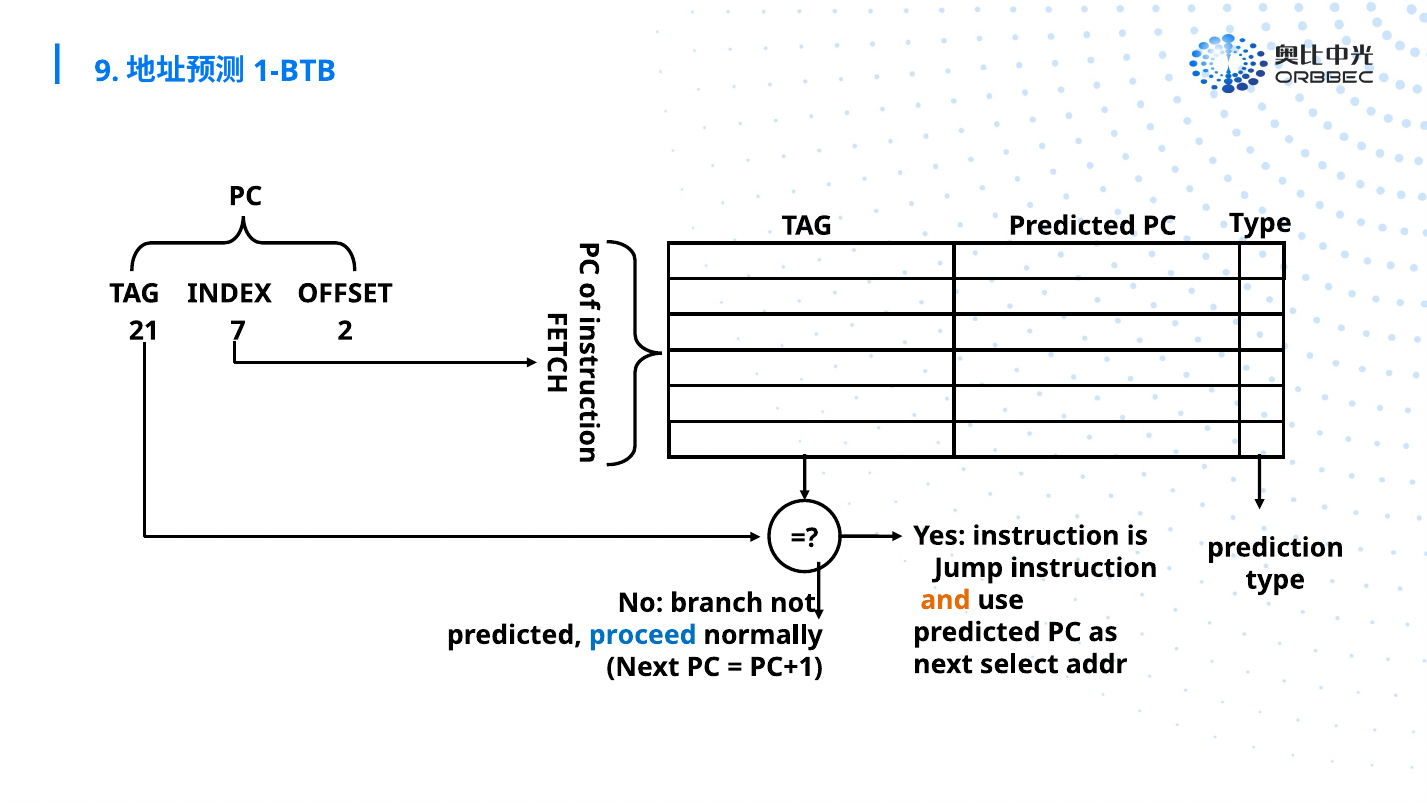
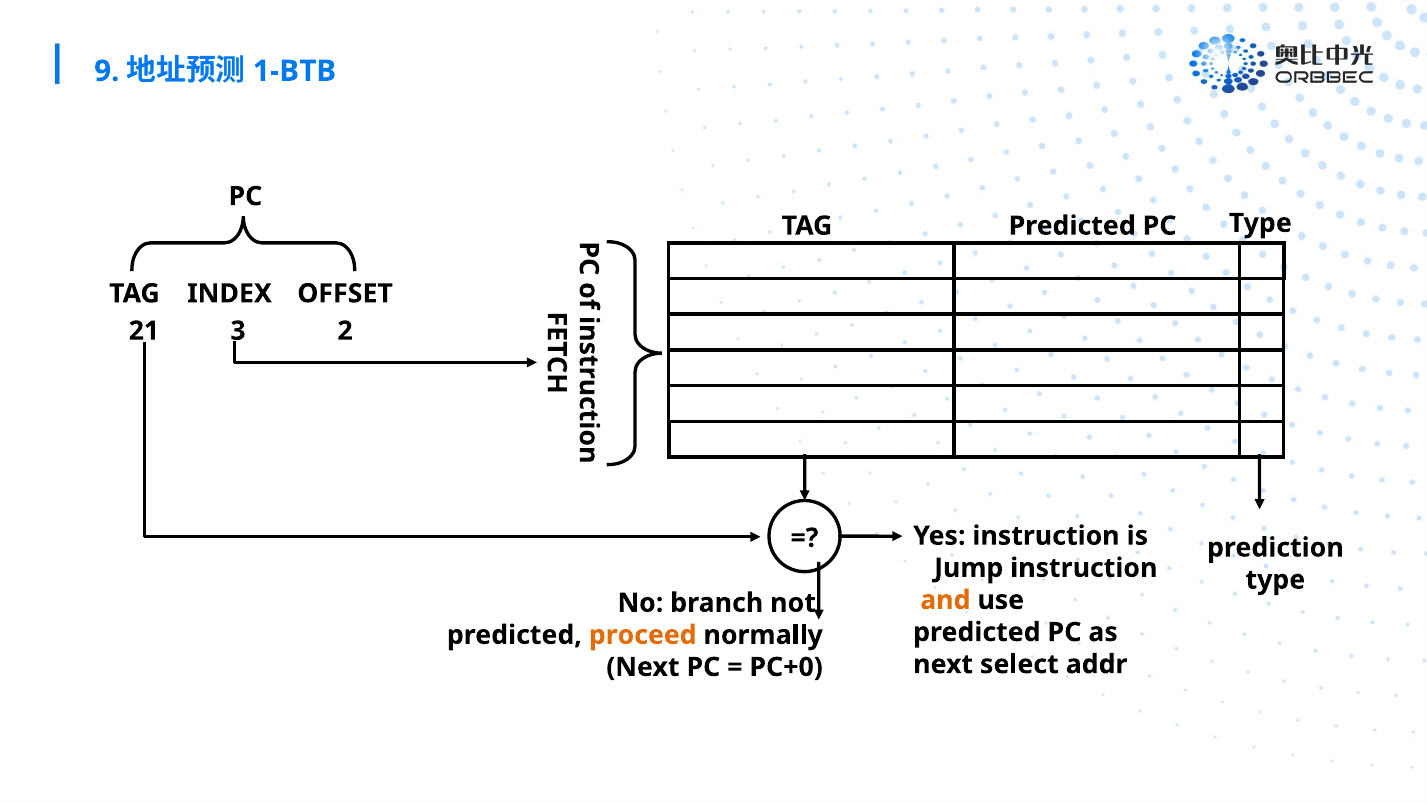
7: 7 -> 3
proceed colour: blue -> orange
PC+1: PC+1 -> PC+0
